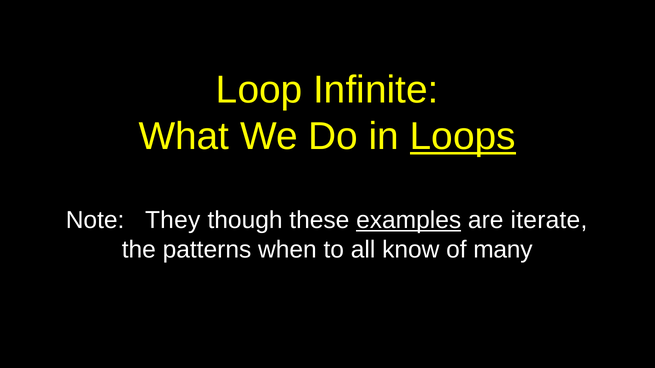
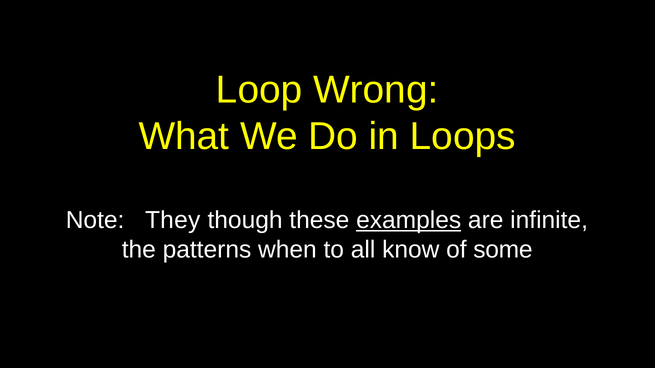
Infinite: Infinite -> Wrong
Loops underline: present -> none
iterate: iterate -> infinite
many: many -> some
